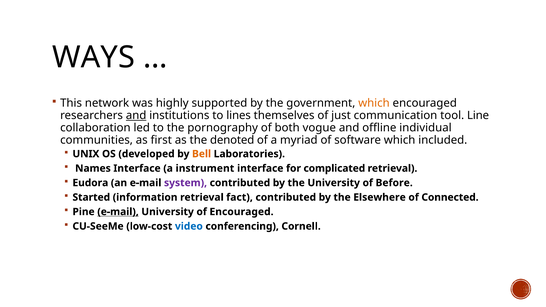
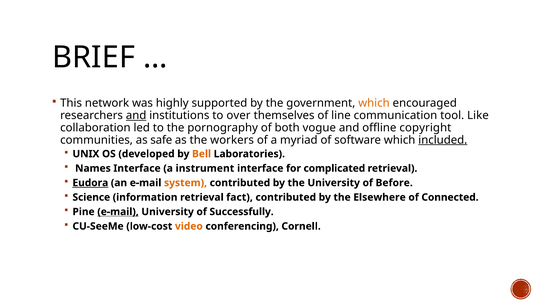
WAYS: WAYS -> BRIEF
lines: lines -> over
just: just -> line
Line: Line -> Like
individual: individual -> copyright
first: first -> safe
denoted: denoted -> workers
included underline: none -> present
Eudora underline: none -> present
system colour: purple -> orange
Started: Started -> Science
of Encouraged: Encouraged -> Successfully
video colour: blue -> orange
